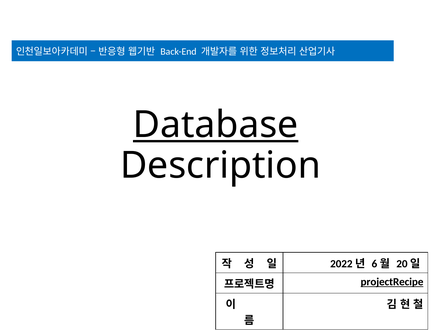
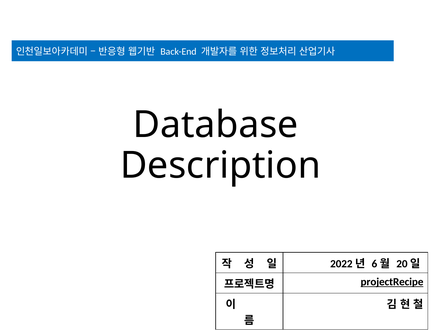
Database underline: present -> none
